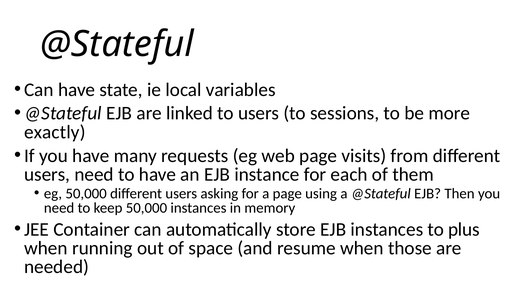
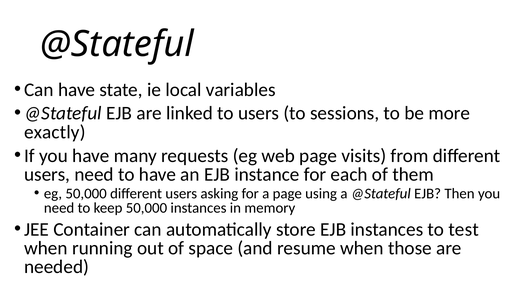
plus: plus -> test
